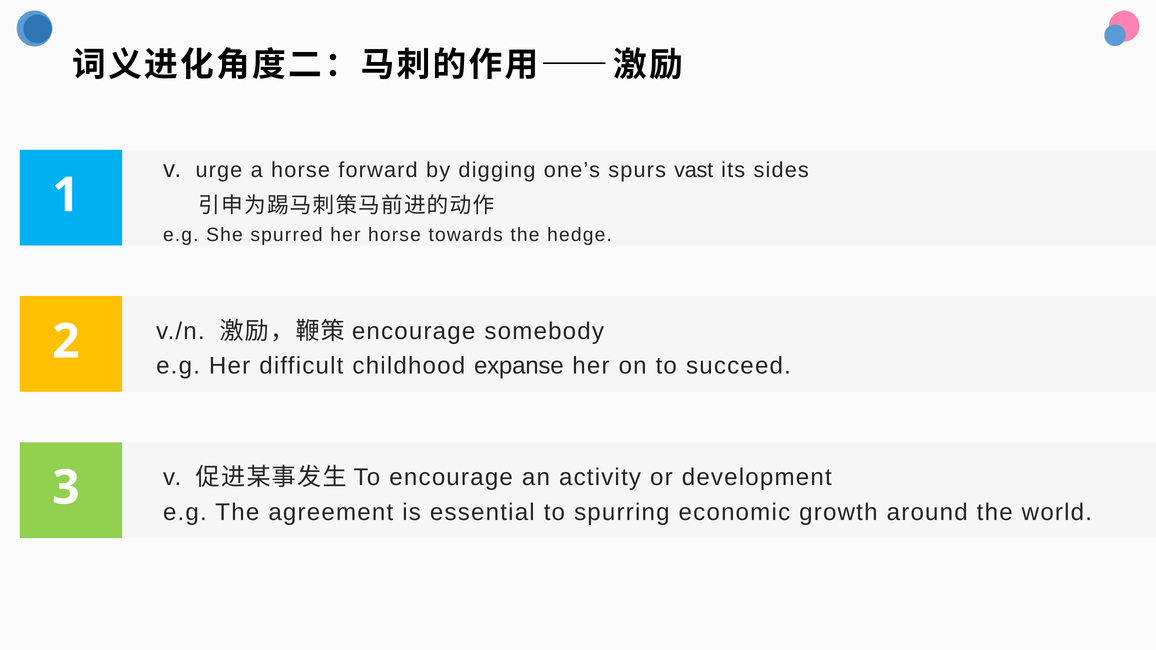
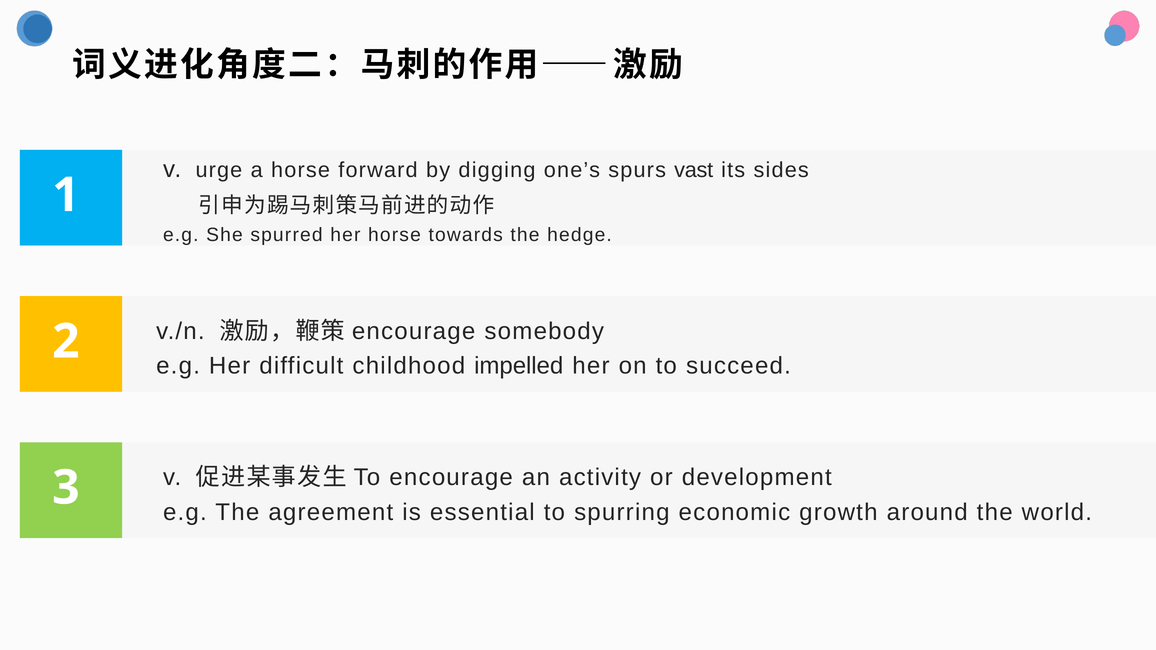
expanse: expanse -> impelled
